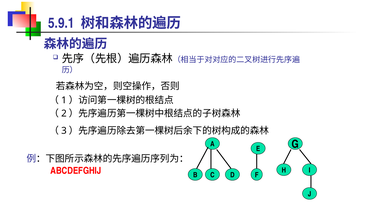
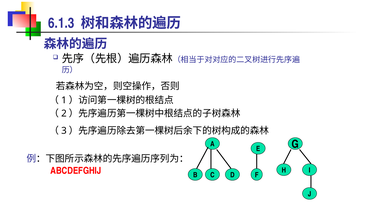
5.9.1: 5.9.1 -> 6.1.3
